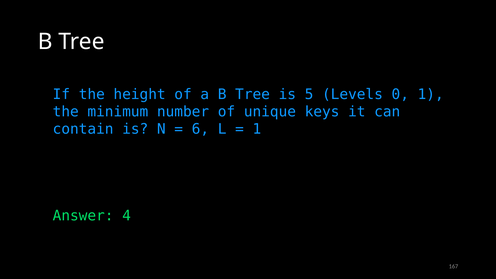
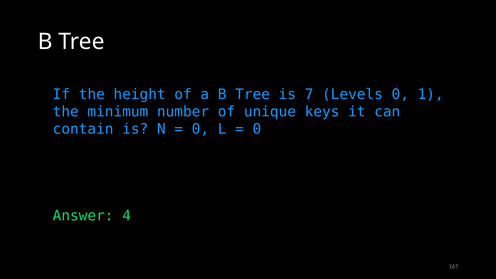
5: 5 -> 7
6 at (200, 129): 6 -> 0
1 at (257, 129): 1 -> 0
